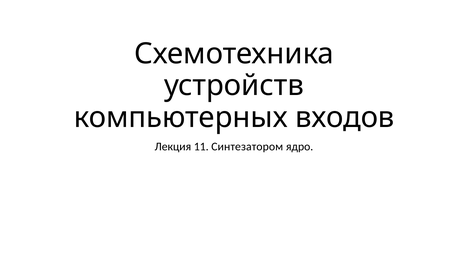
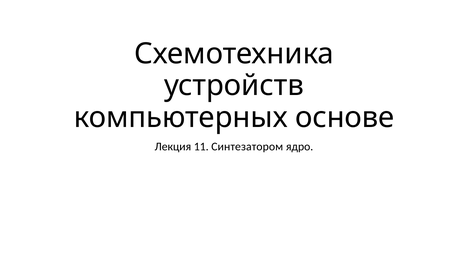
входов: входов -> основе
